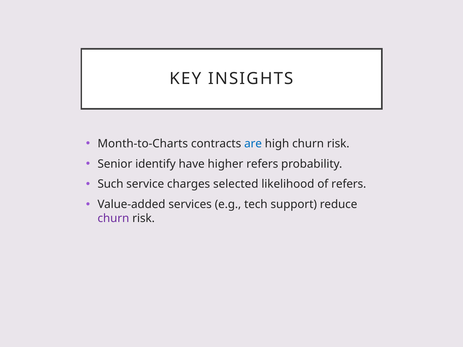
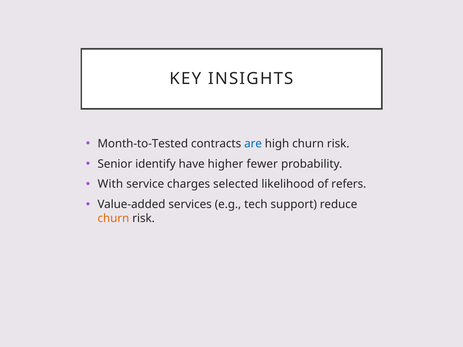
Month-to-Charts: Month-to-Charts -> Month-to-Tested
higher refers: refers -> fewer
Such: Such -> With
churn at (113, 219) colour: purple -> orange
